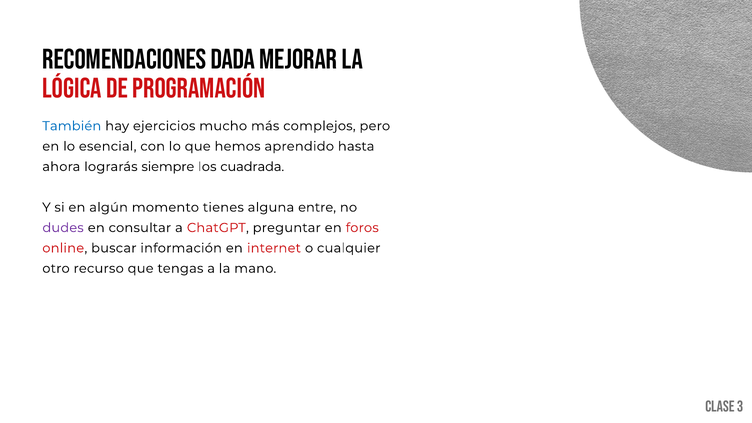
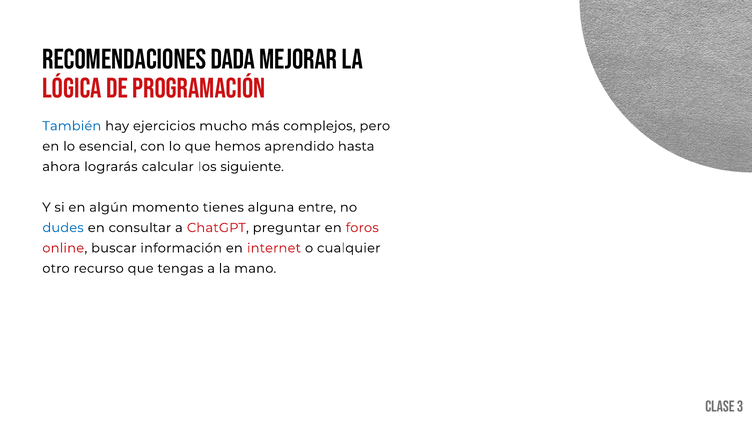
siempre: siempre -> calcular
cuadrada: cuadrada -> siguiente
dudes colour: purple -> blue
